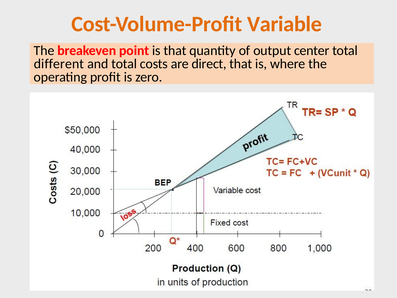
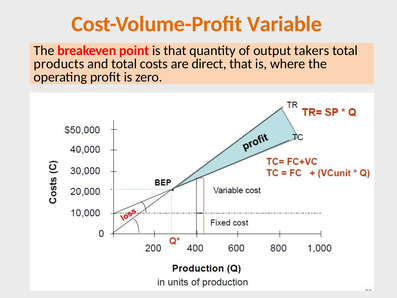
center: center -> takers
different: different -> products
